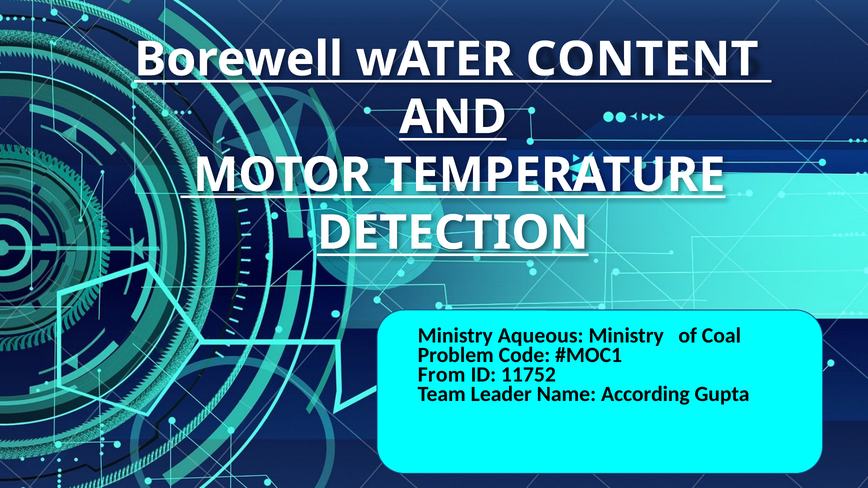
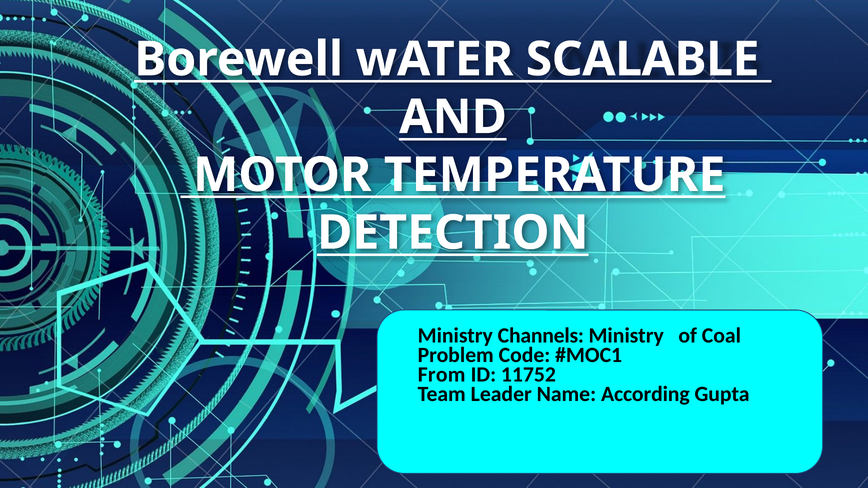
CONTENT: CONTENT -> SCALABLE
Aqueous: Aqueous -> Channels
